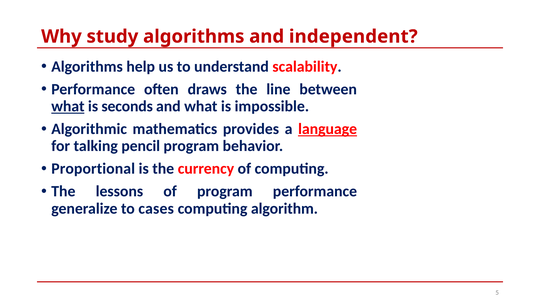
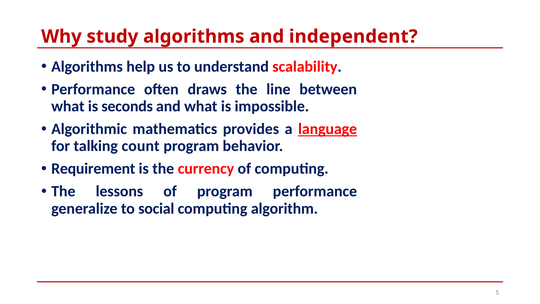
what at (68, 106) underline: present -> none
pencil: pencil -> count
Proportional: Proportional -> Requirement
cases: cases -> social
